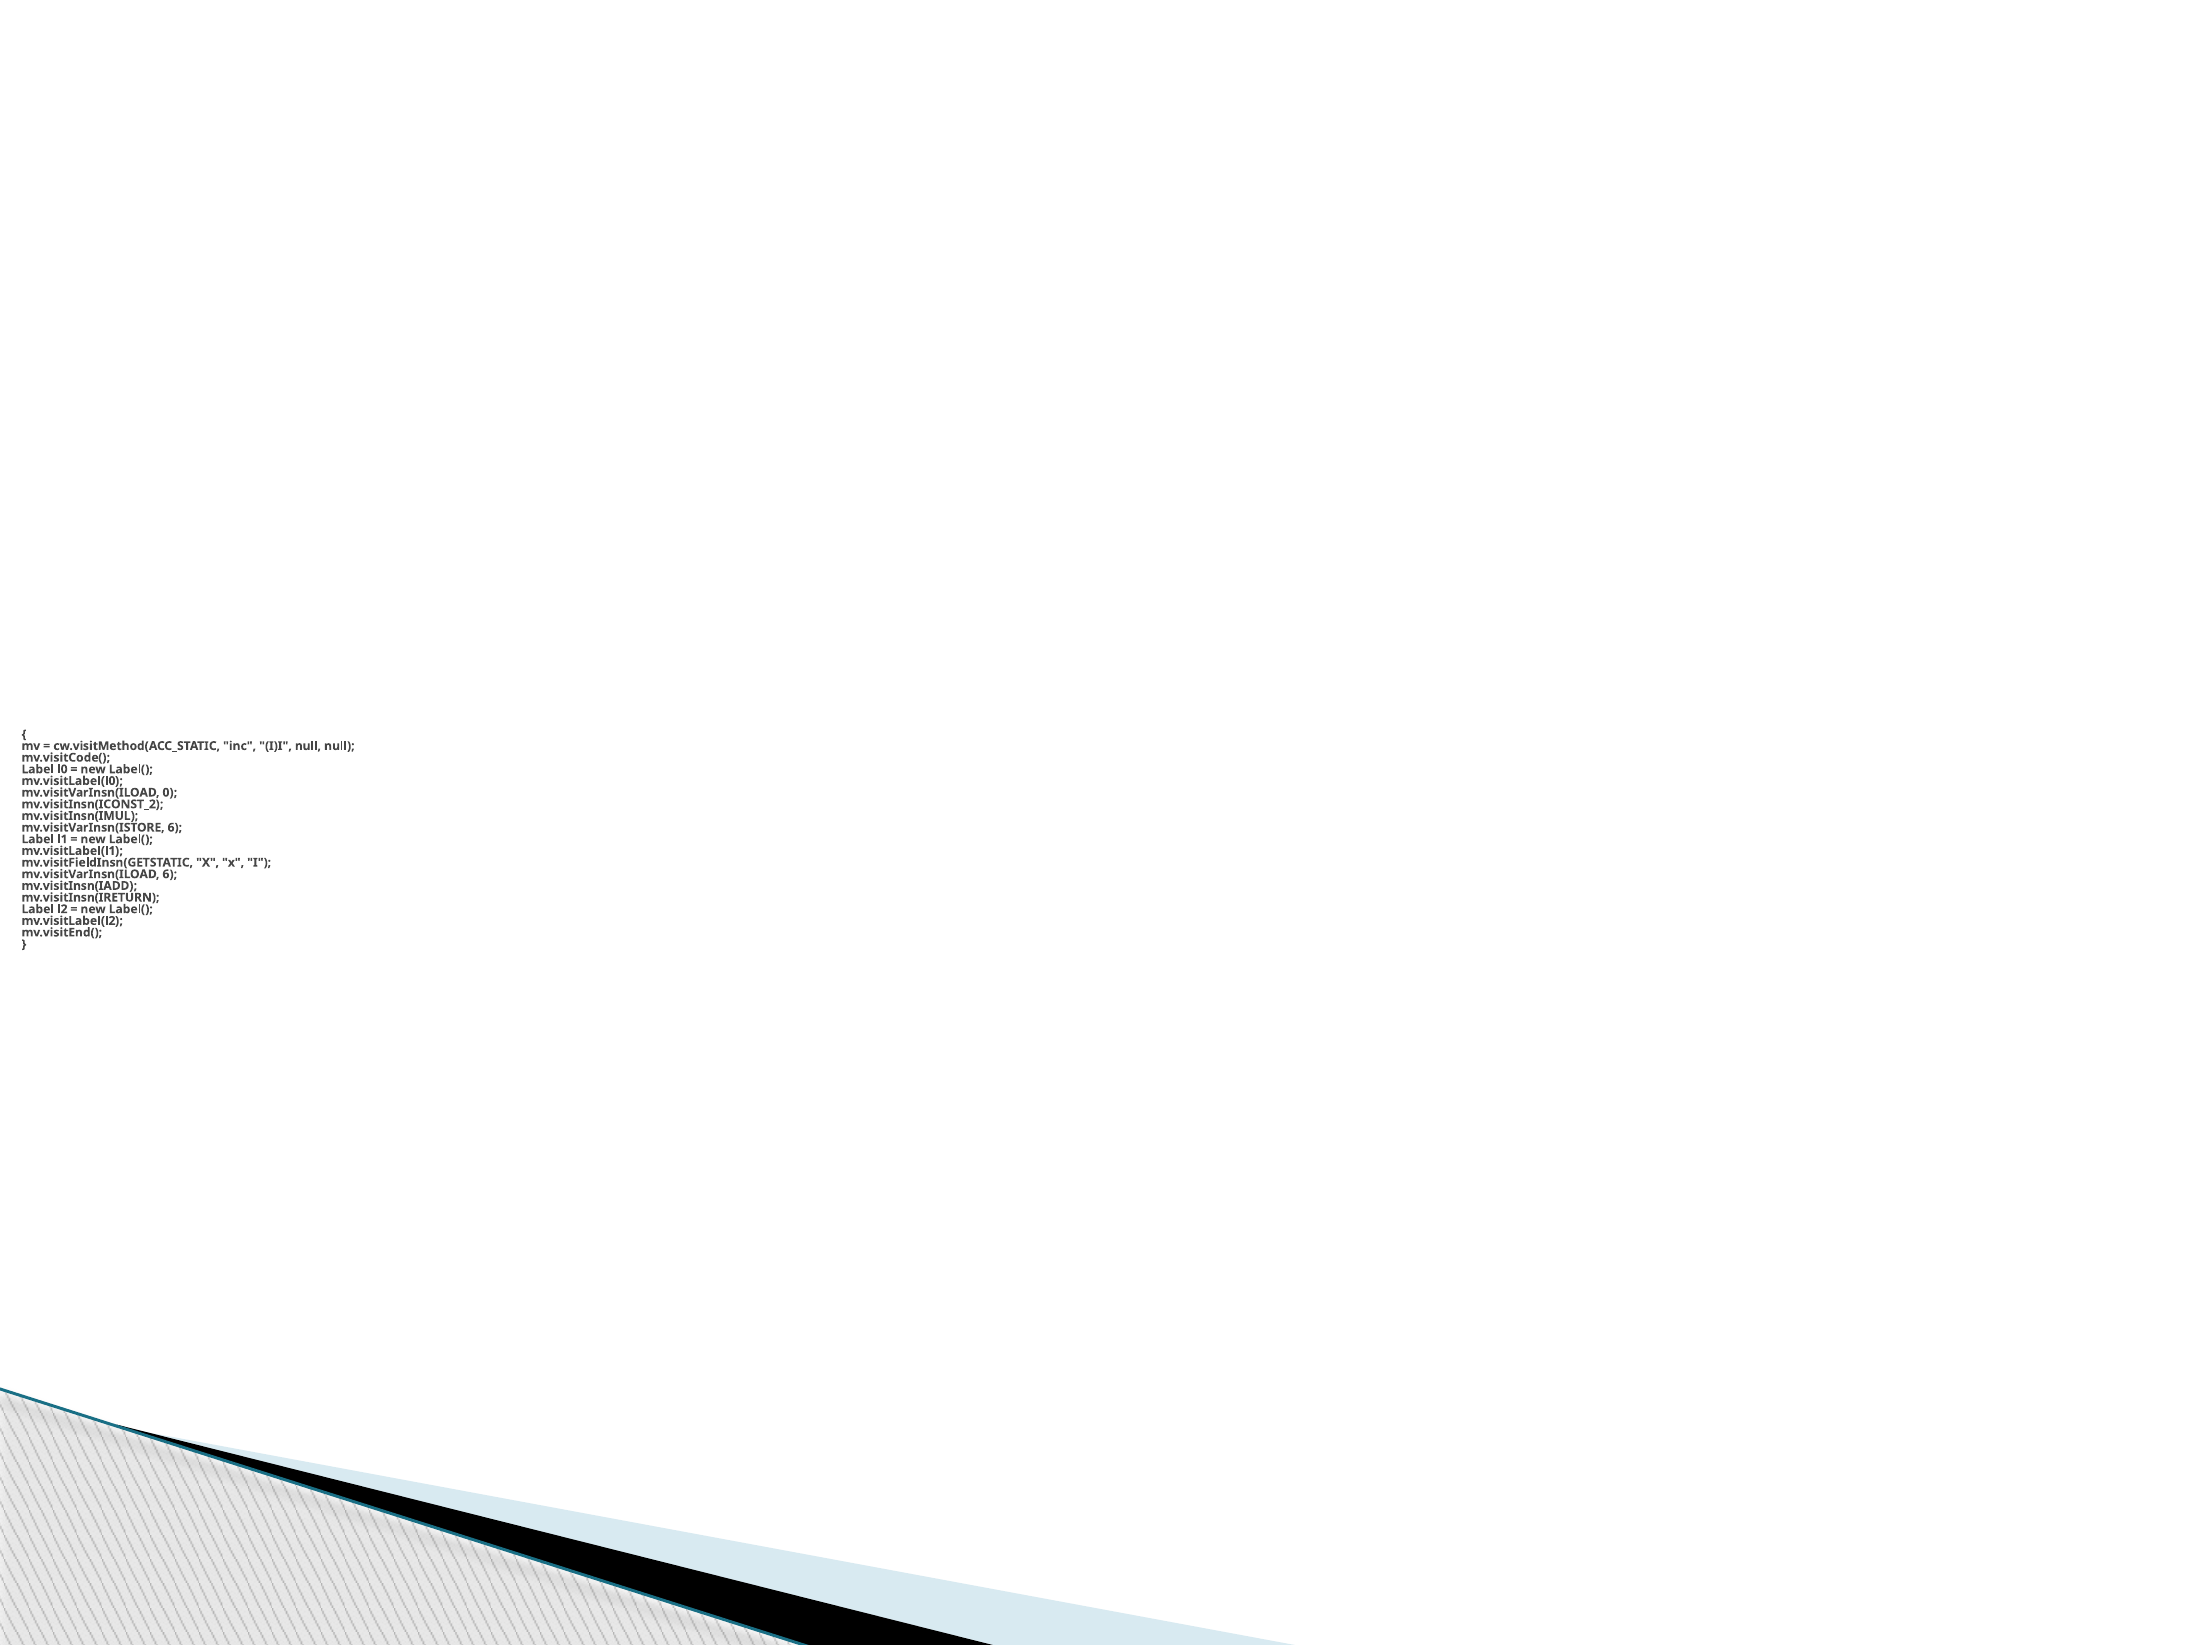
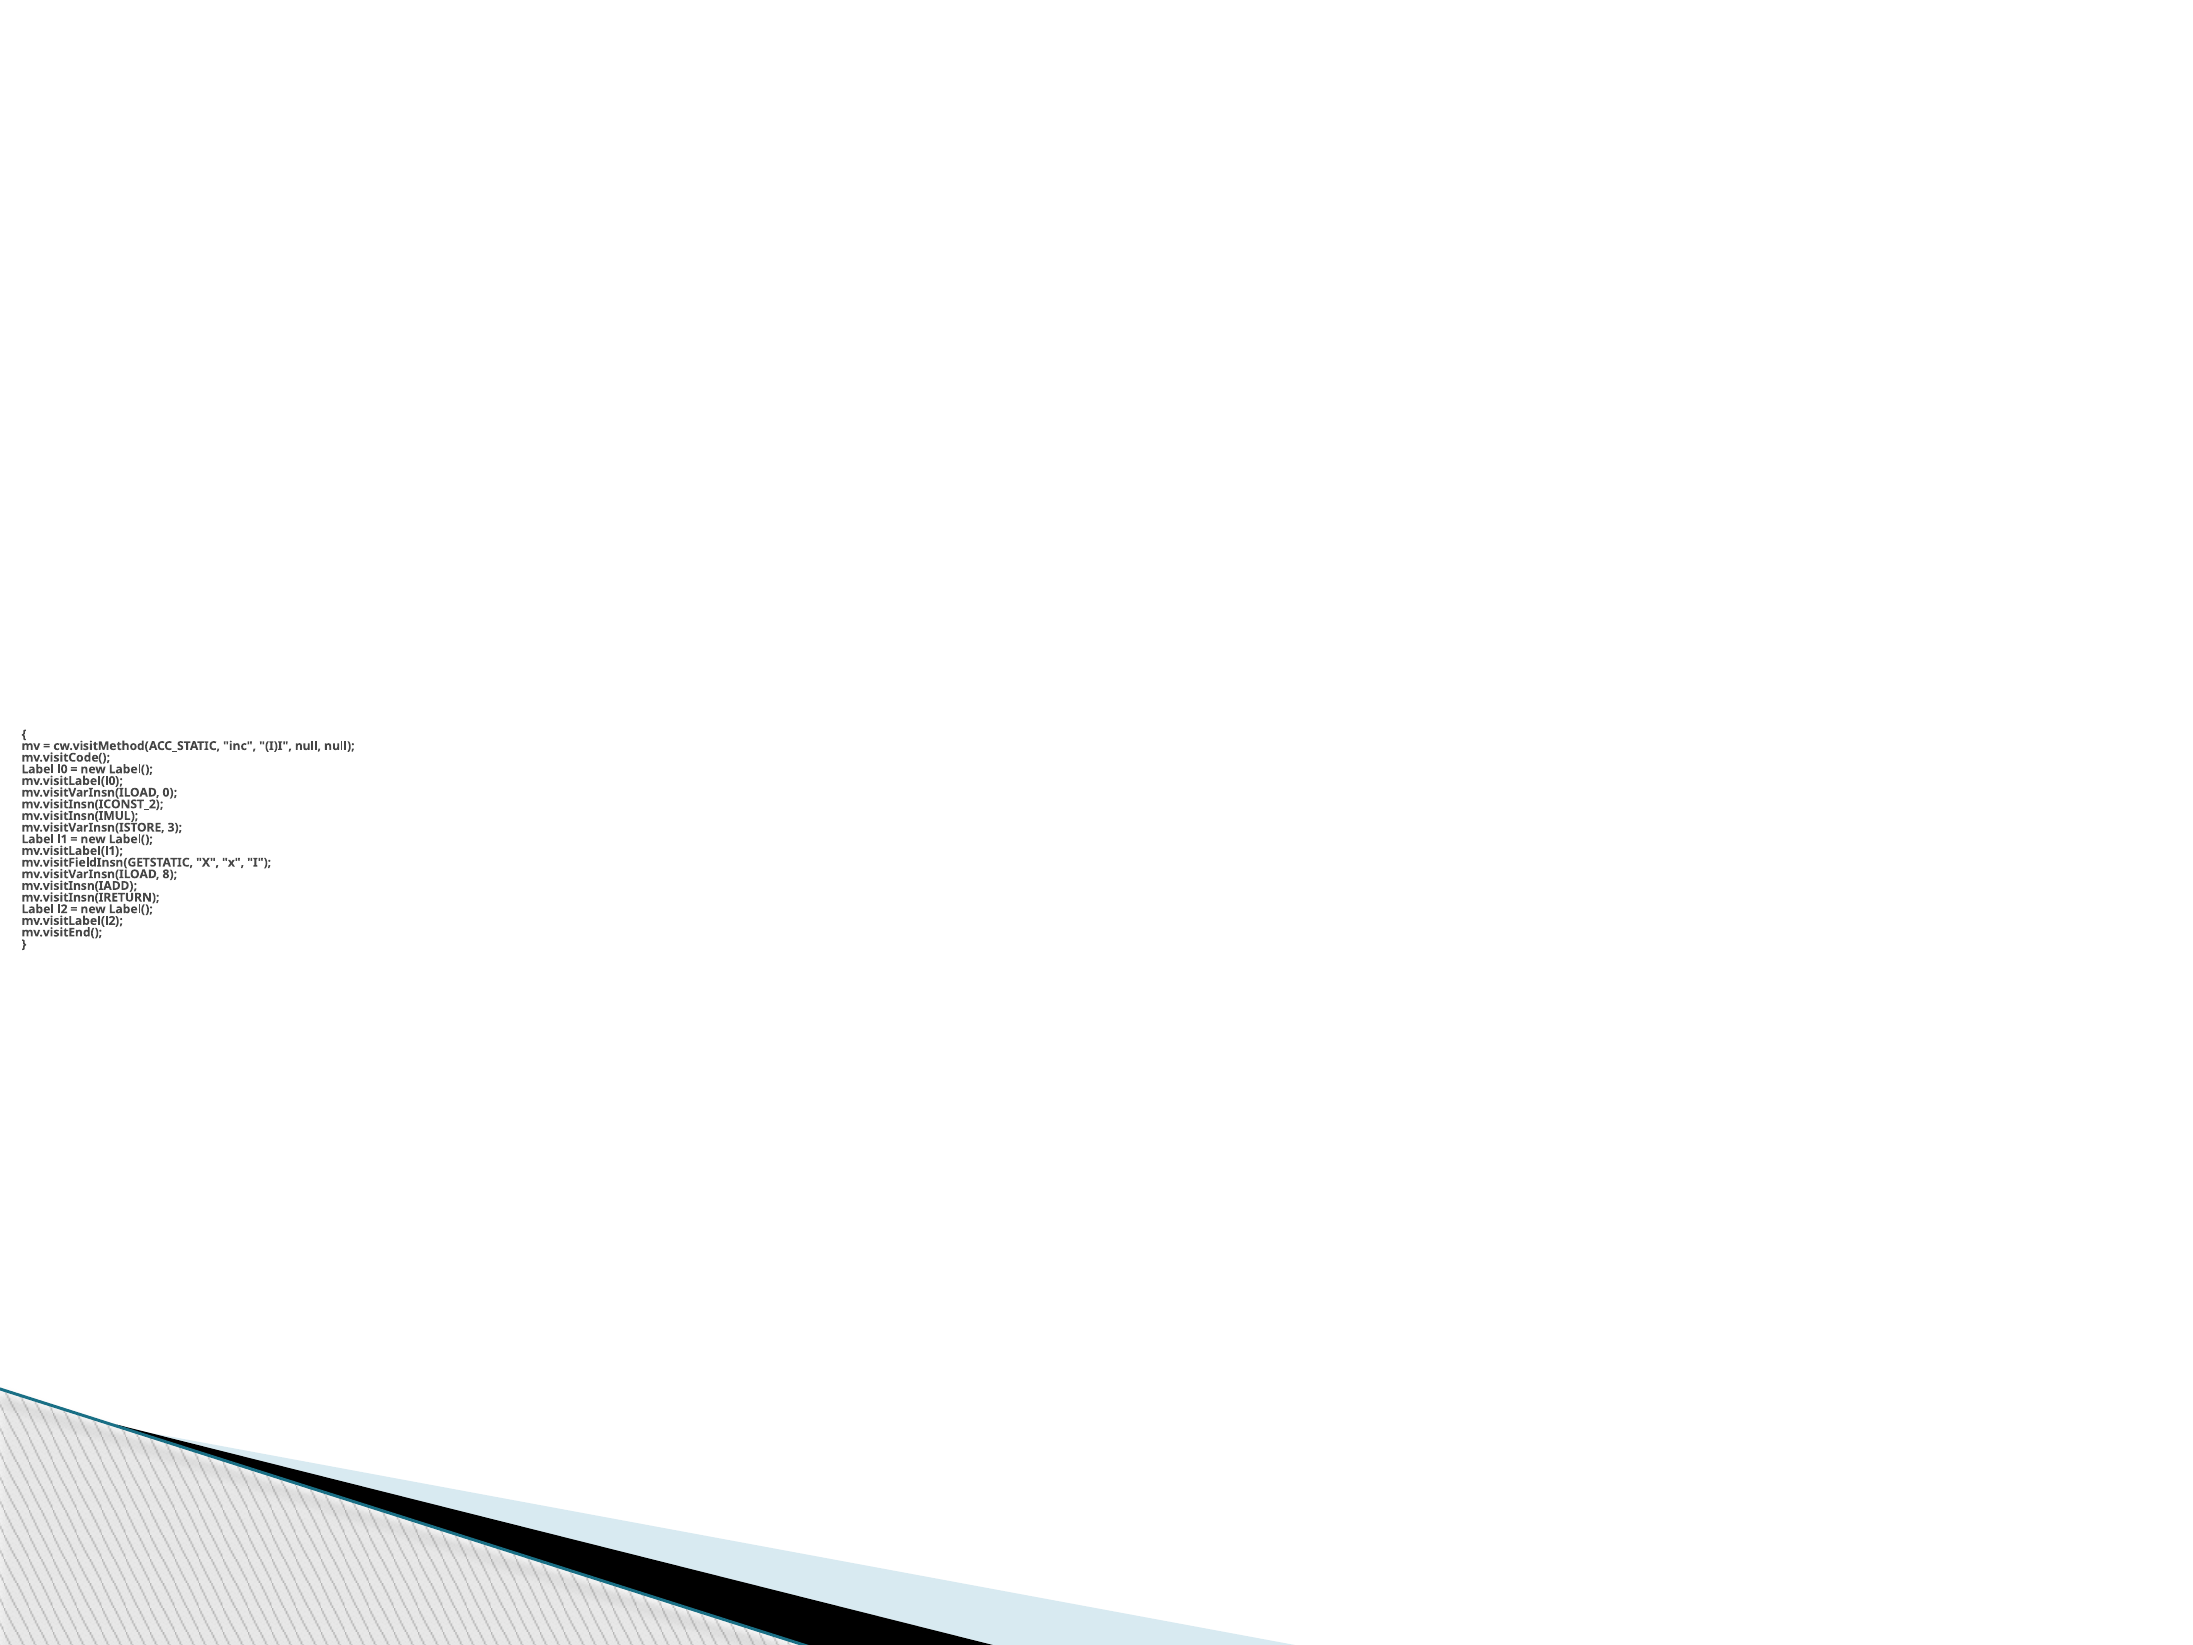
mv.visitVarInsn(ISTORE 6: 6 -> 3
mv.visitVarInsn(ILOAD 6: 6 -> 8
